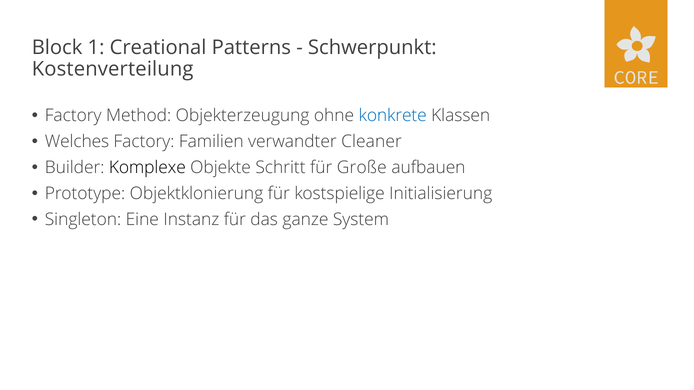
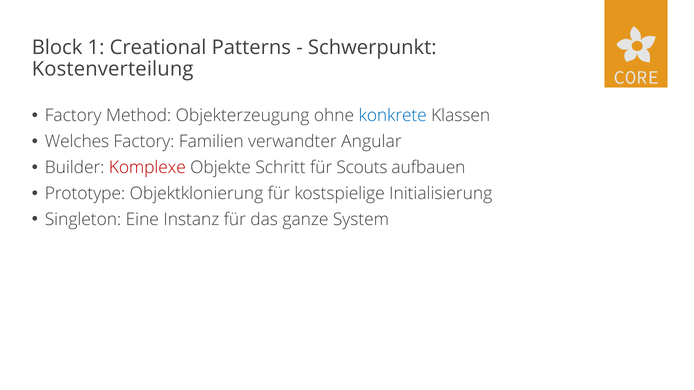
Cleaner: Cleaner -> Angular
Komplexe colour: black -> red
Große: Große -> Scouts
